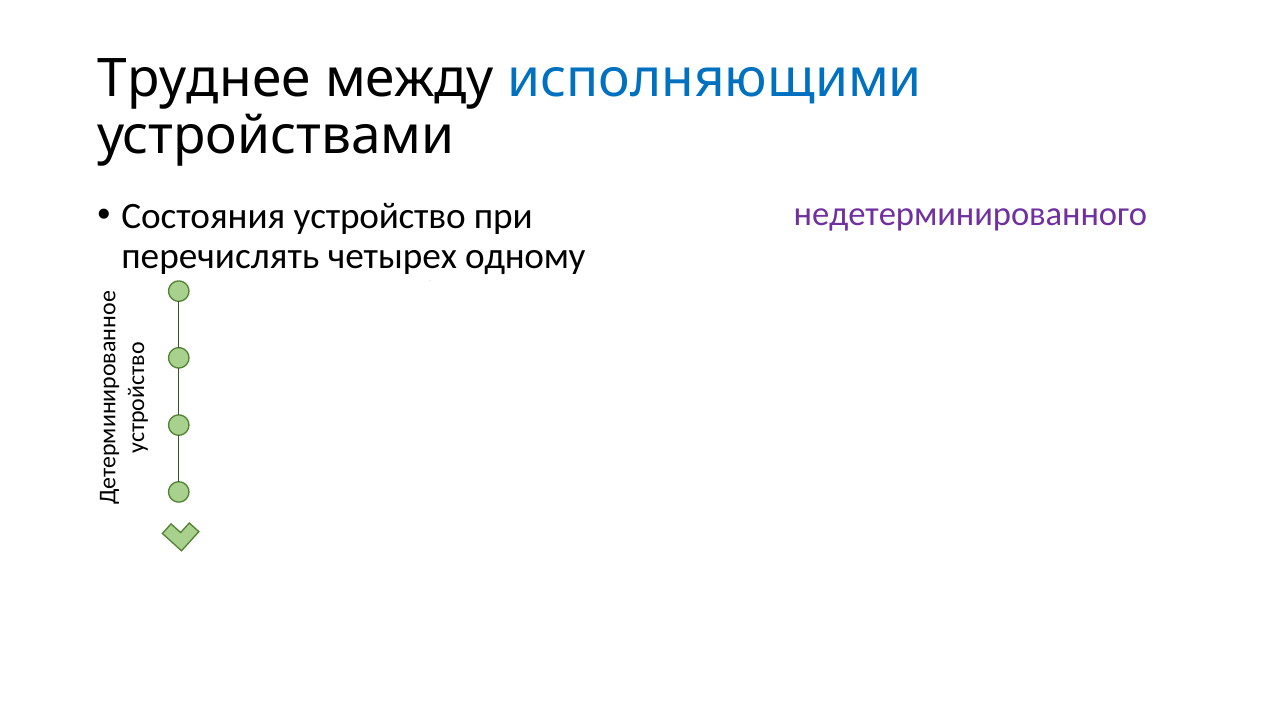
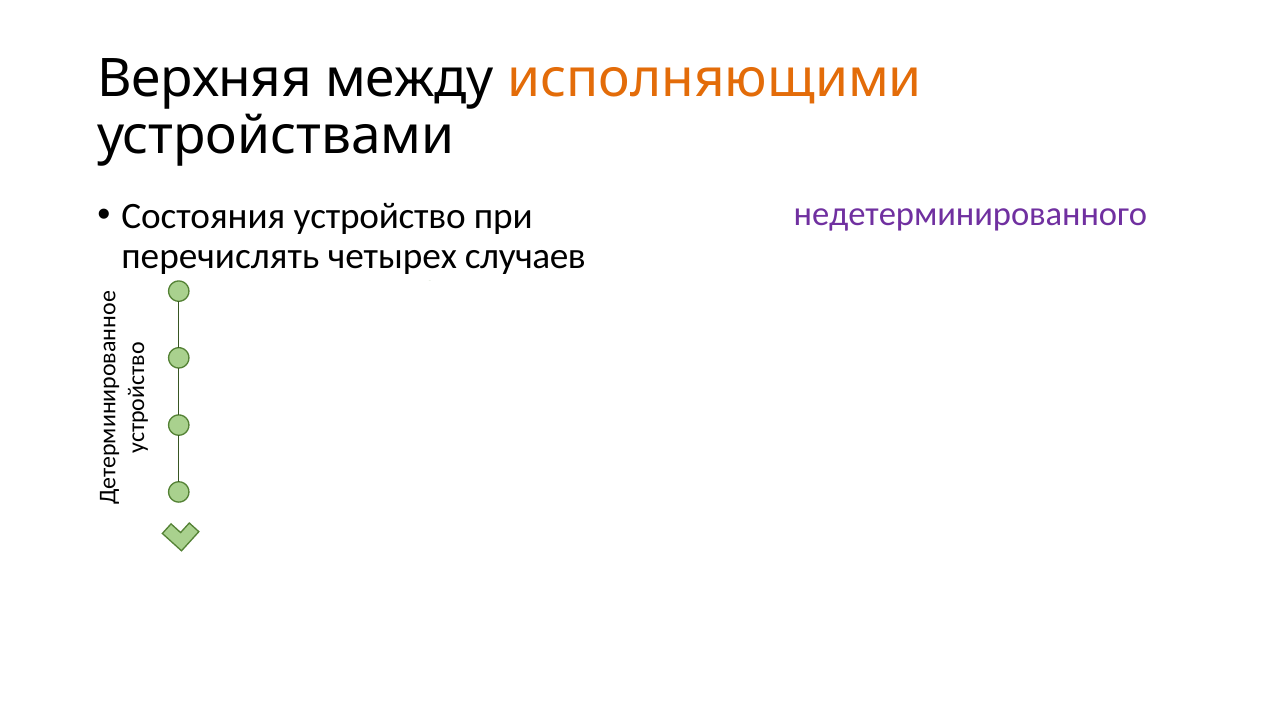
Труднее: Труднее -> Верхняя
исполняющими colour: blue -> orange
одному: одному -> случаев
